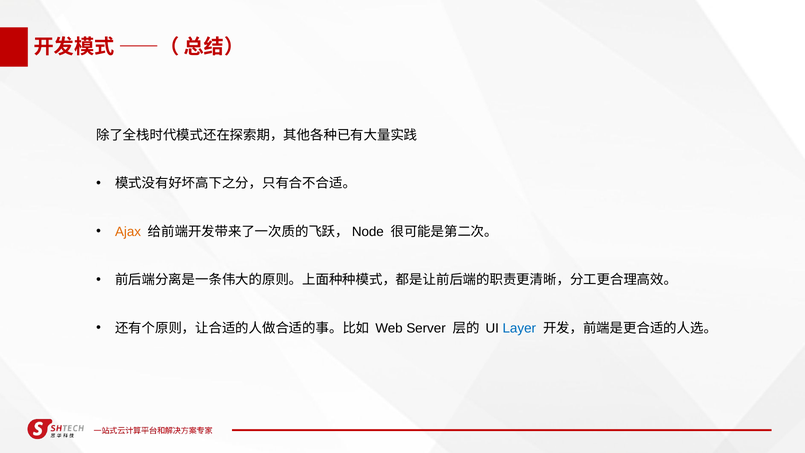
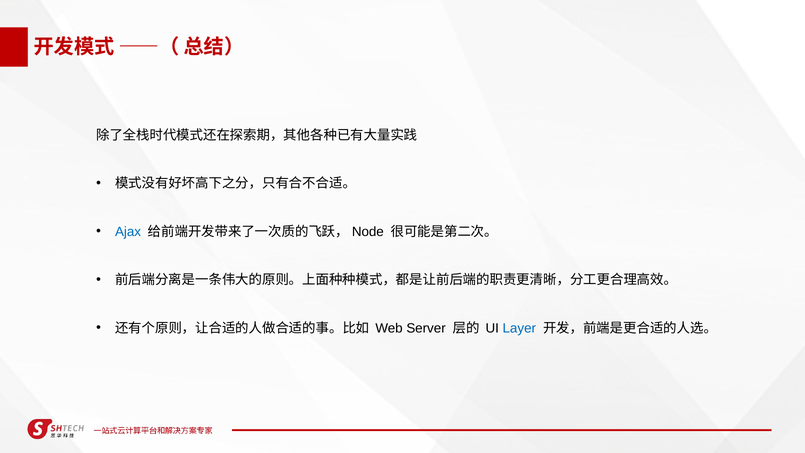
Ajax colour: orange -> blue
